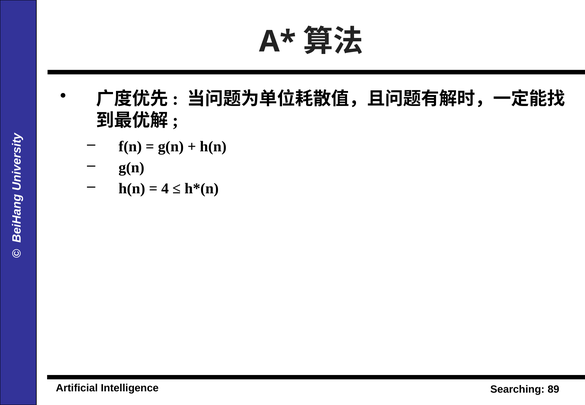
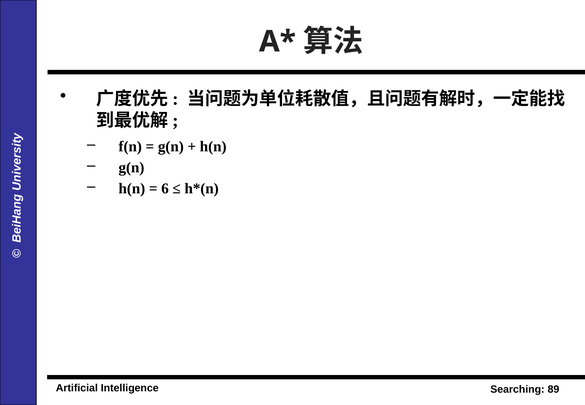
4: 4 -> 6
